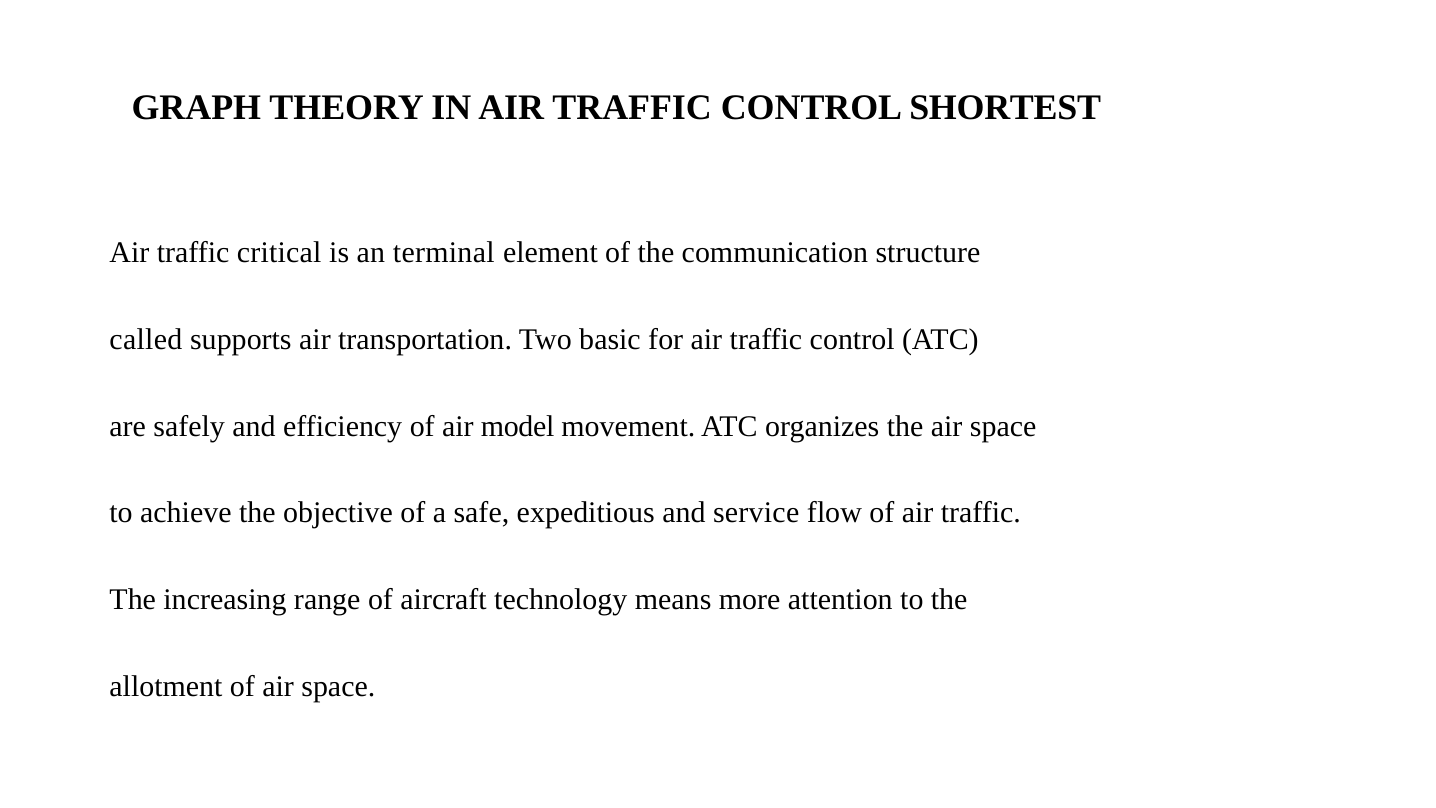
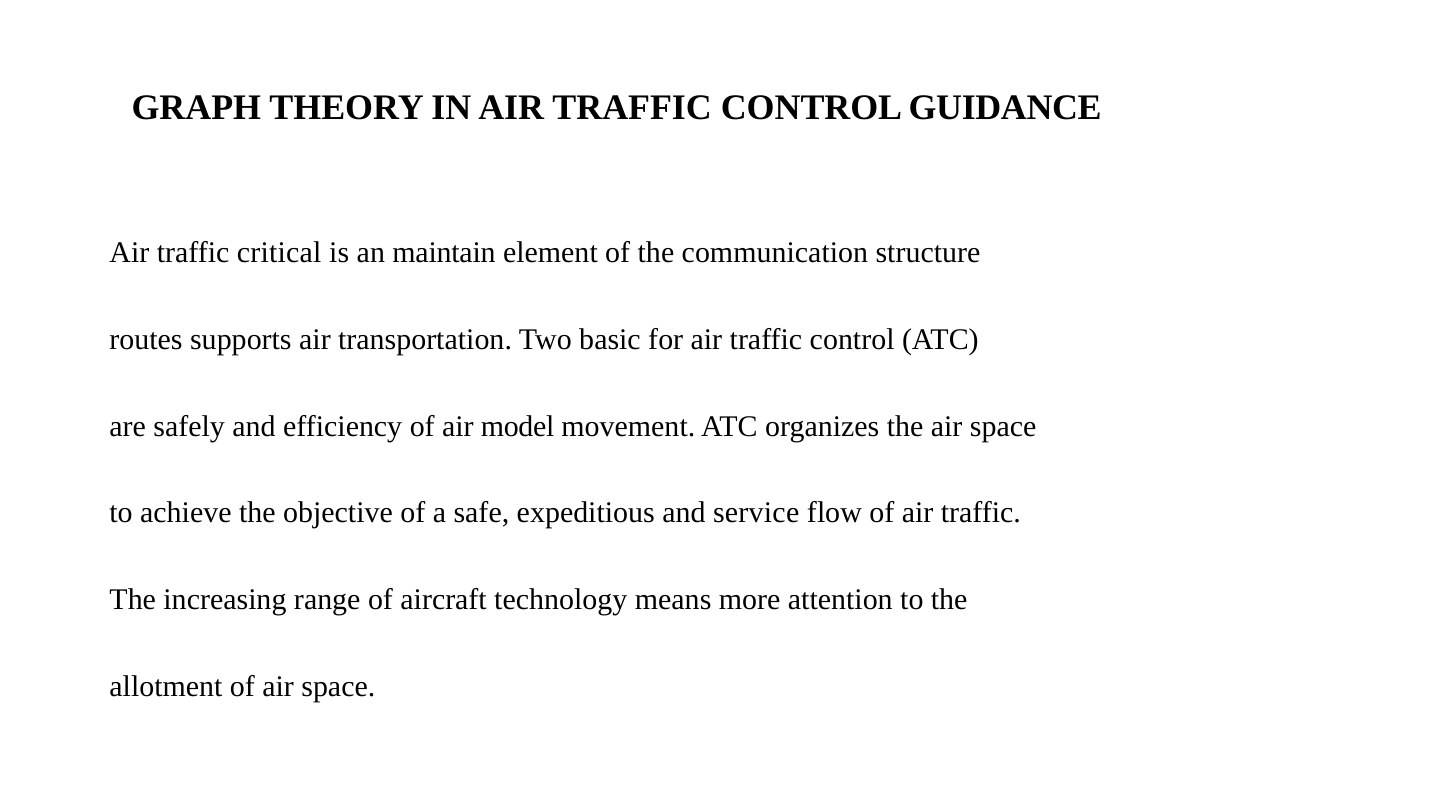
SHORTEST: SHORTEST -> GUIDANCE
terminal: terminal -> maintain
called: called -> routes
